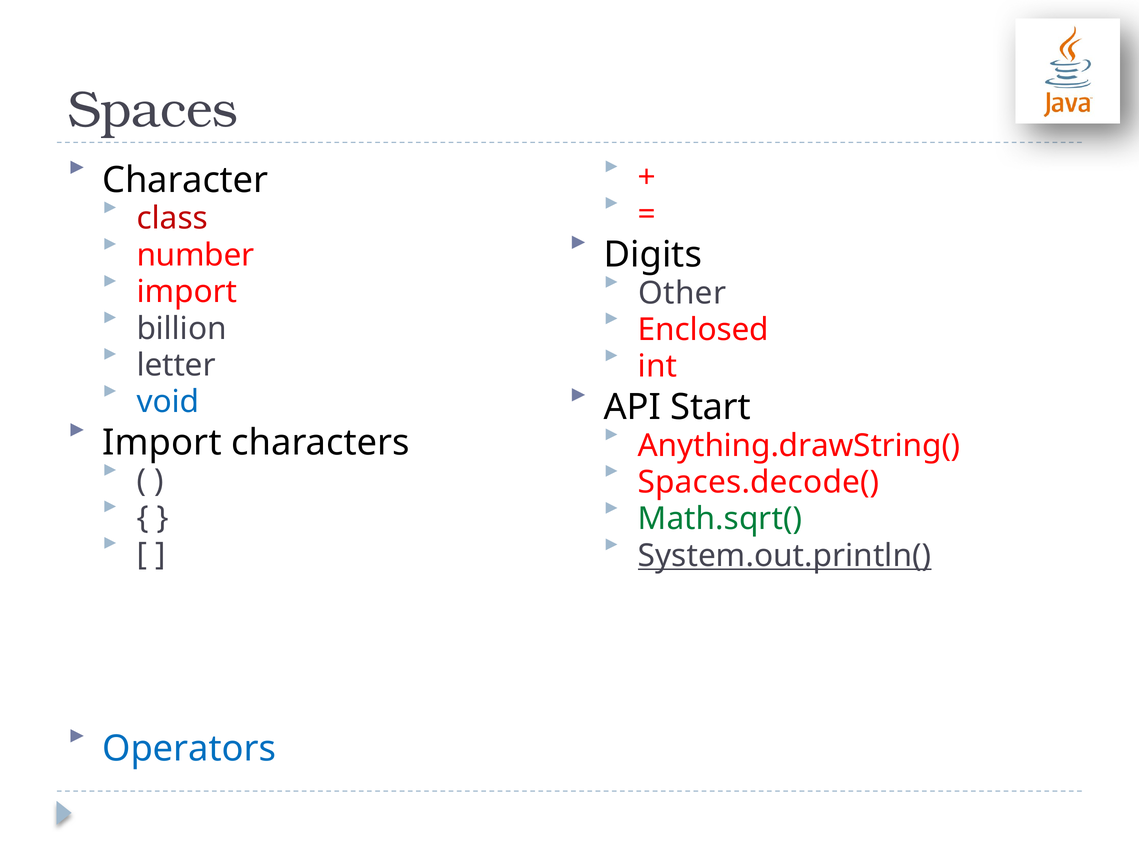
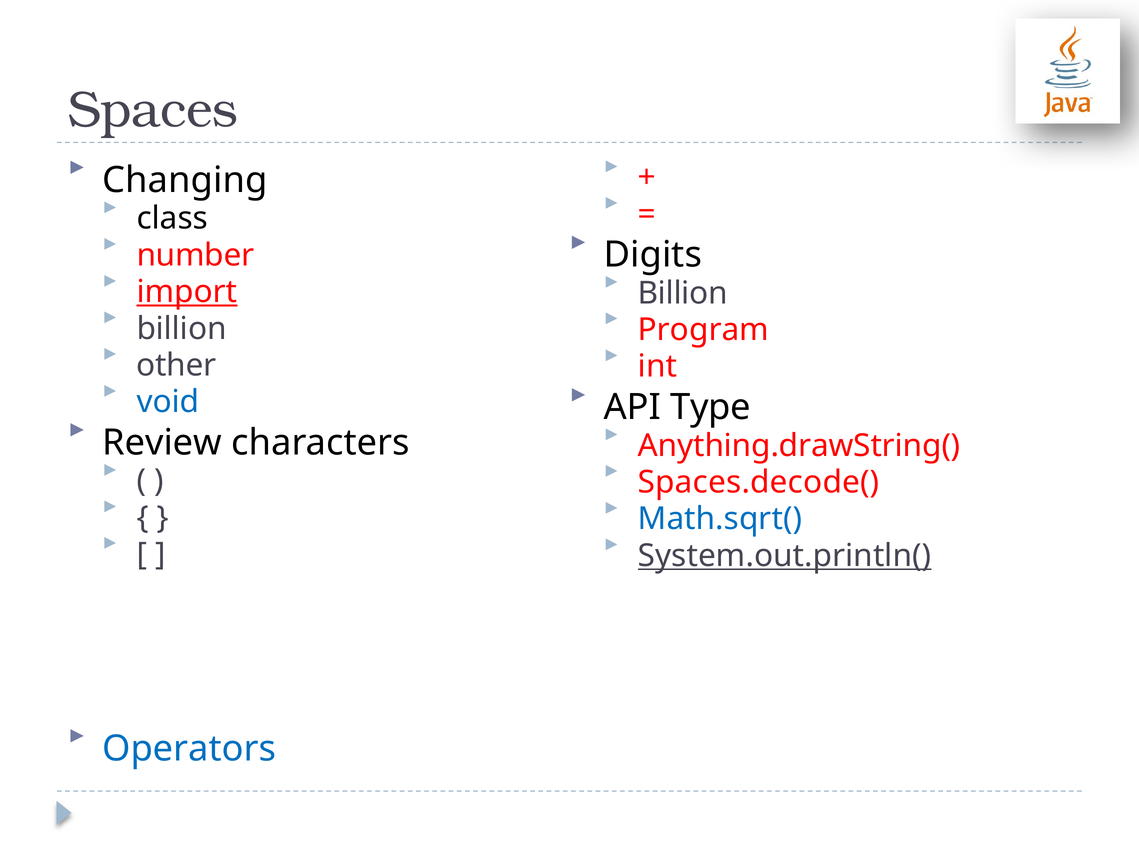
Character: Character -> Changing
class colour: red -> black
import at (187, 292) underline: none -> present
Other at (682, 293): Other -> Billion
Enclosed: Enclosed -> Program
letter: letter -> other
Start: Start -> Type
Import at (162, 443): Import -> Review
Math.sqrt( colour: green -> blue
